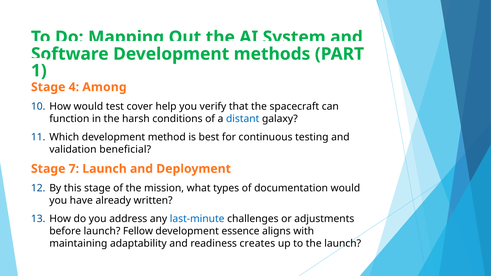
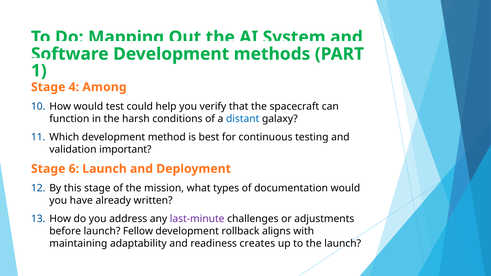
cover: cover -> could
beneficial: beneficial -> important
7: 7 -> 6
last-minute colour: blue -> purple
essence: essence -> rollback
